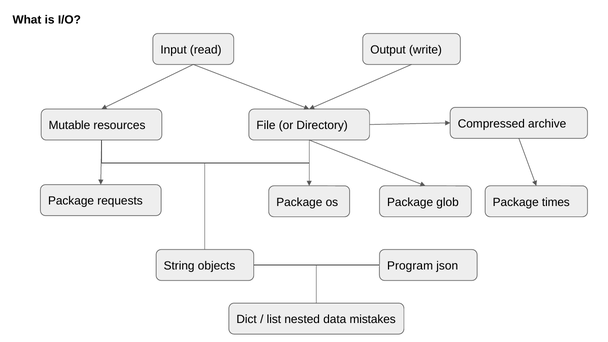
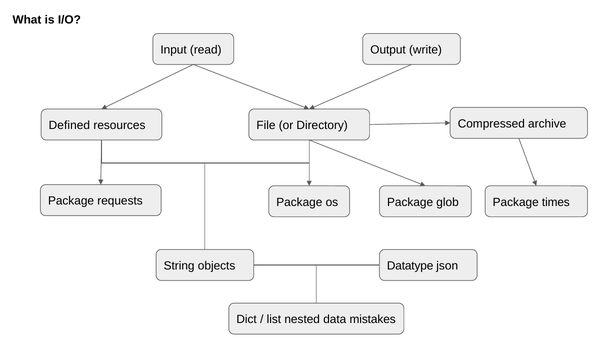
Mutable: Mutable -> Defined
Program: Program -> Datatype
